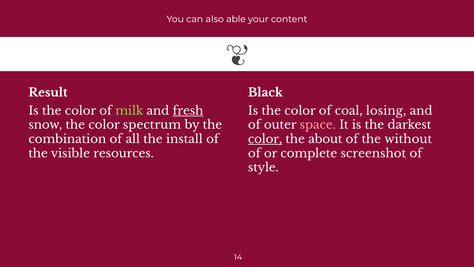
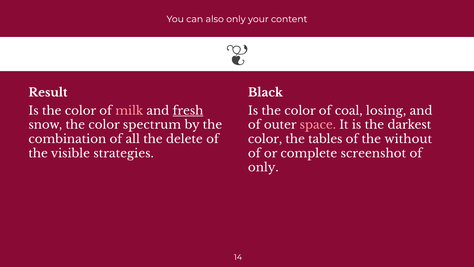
also able: able -> only
milk colour: light green -> pink
install: install -> delete
color at (265, 139) underline: present -> none
about: about -> tables
resources: resources -> strategies
style at (263, 167): style -> only
